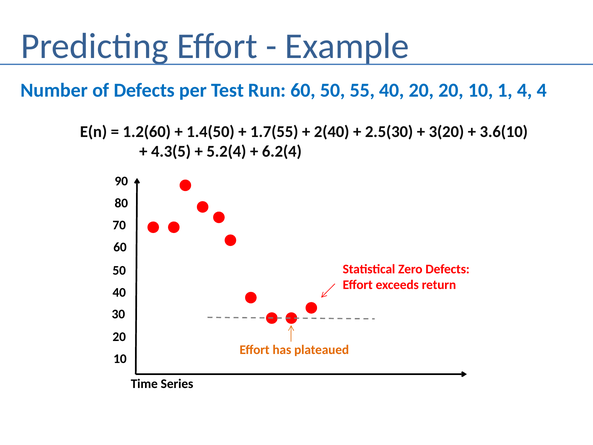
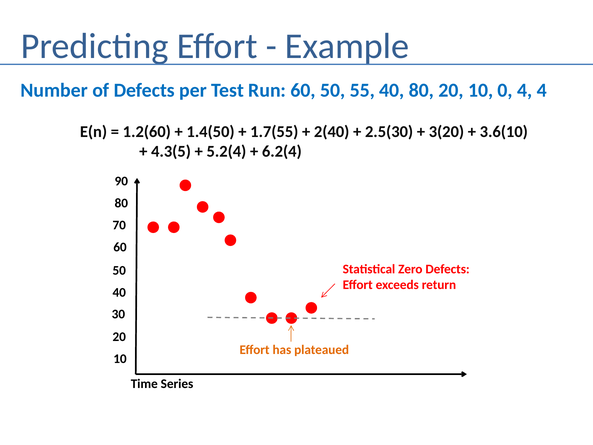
40 20: 20 -> 80
1: 1 -> 0
